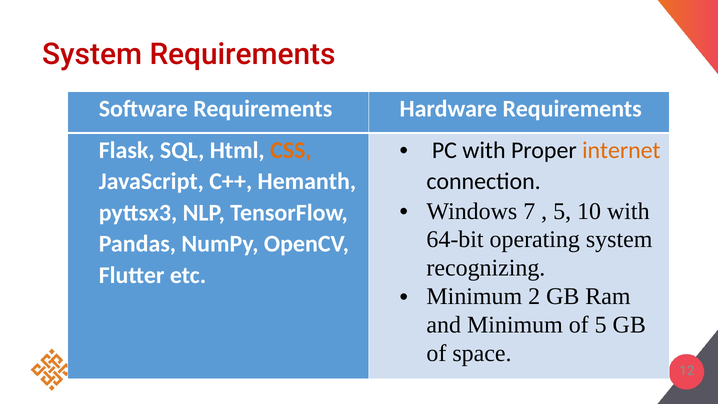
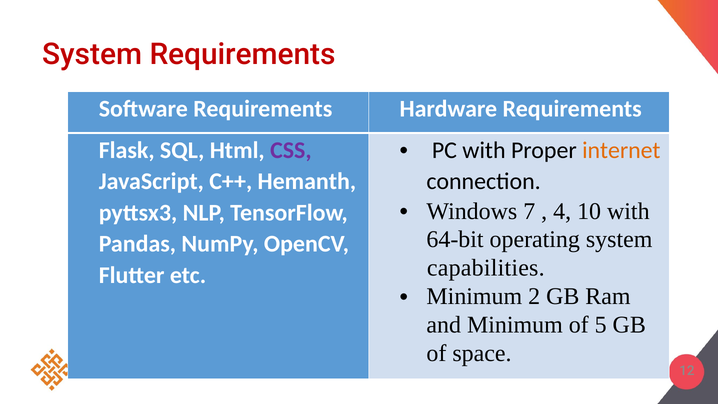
CSS colour: orange -> purple
5 at (562, 211): 5 -> 4
recognizing: recognizing -> capabilities
